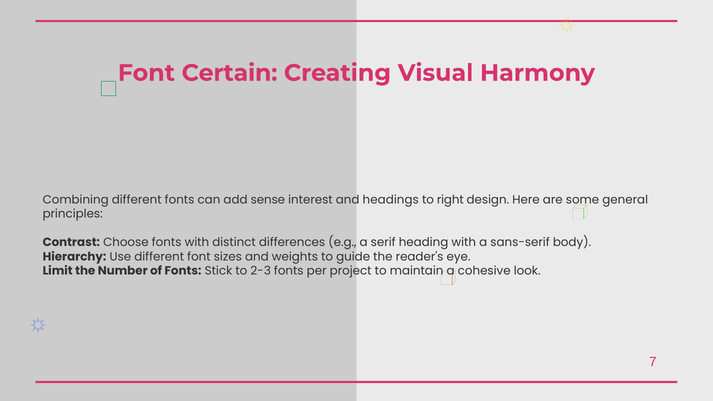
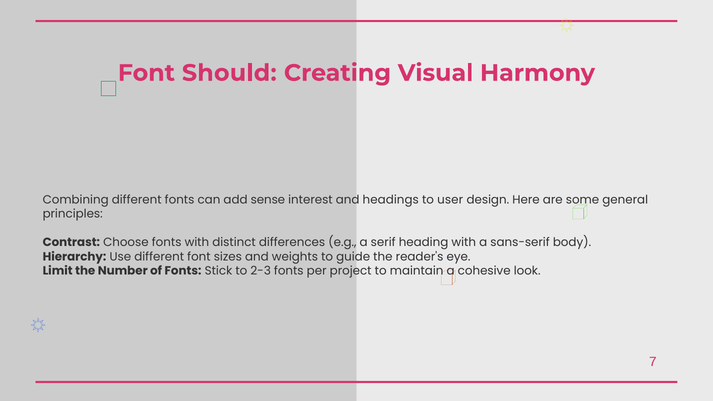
Certain: Certain -> Should
right: right -> user
